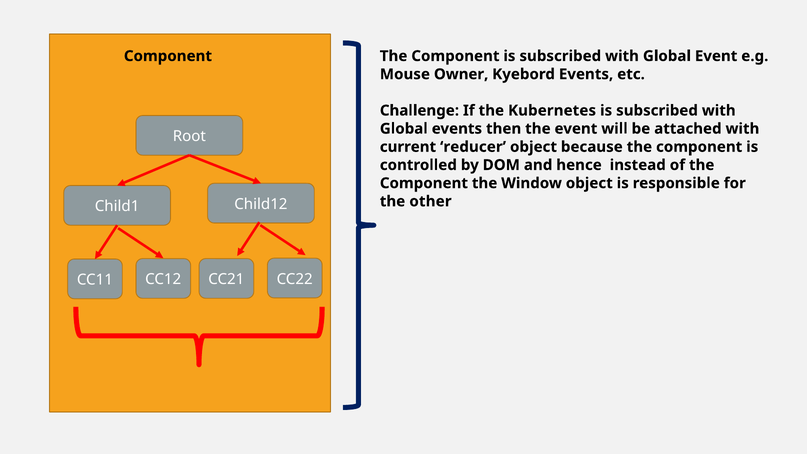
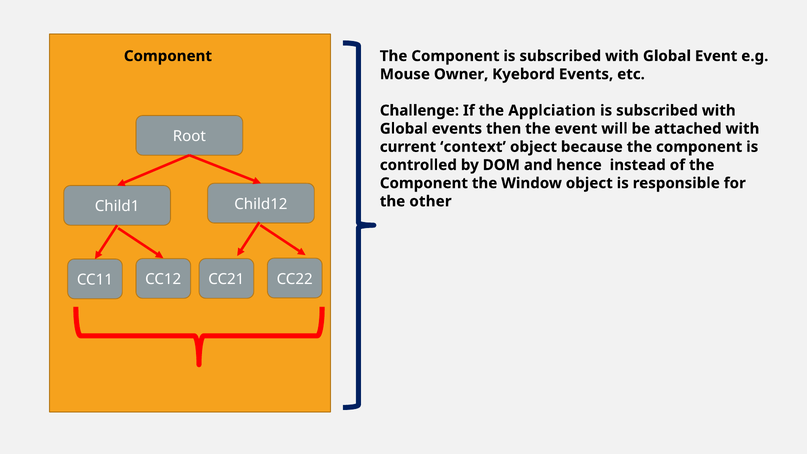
Kubernetes: Kubernetes -> Applciation
reducer: reducer -> context
